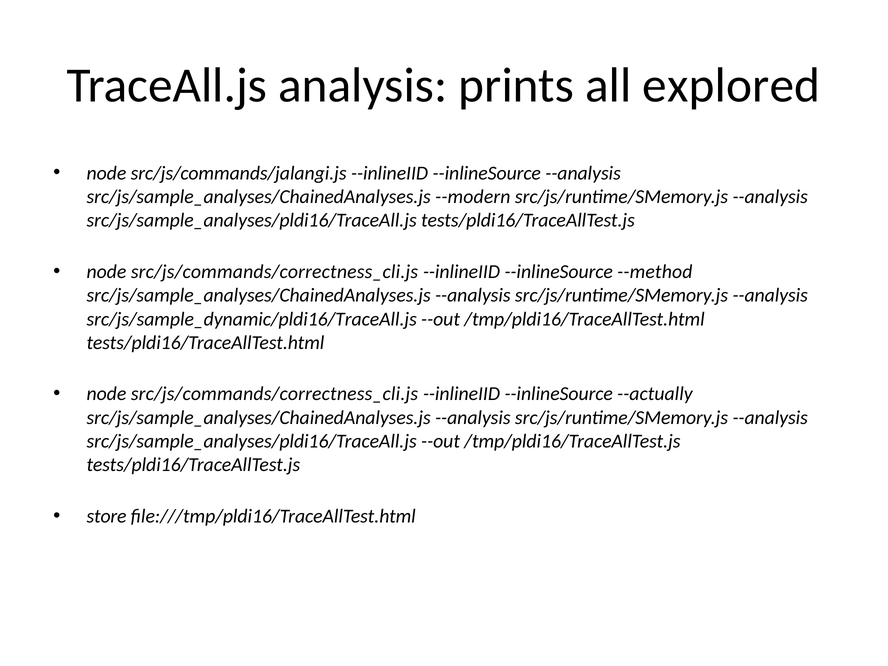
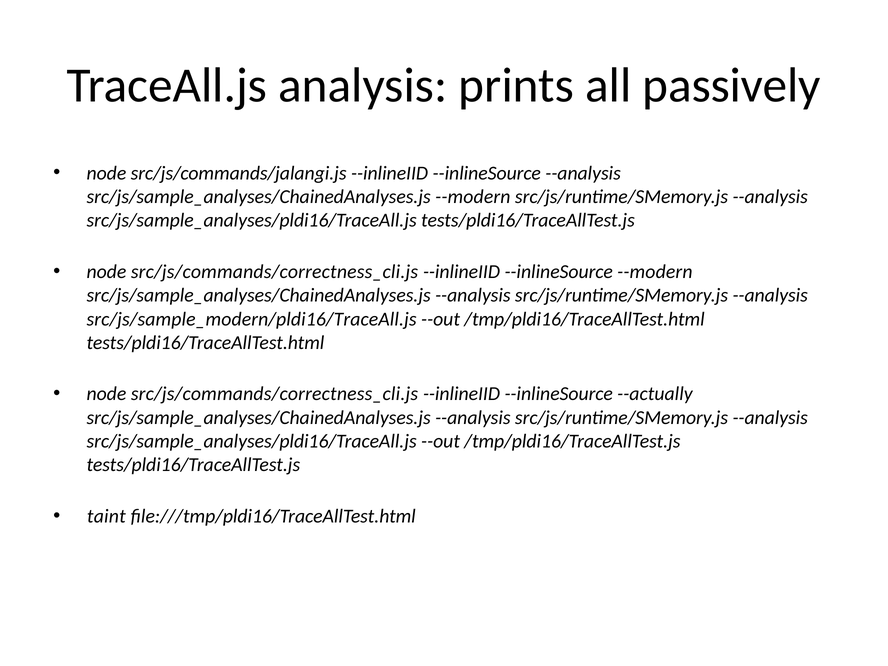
explored: explored -> passively
--inlineSource --method: --method -> --modern
src/js/sample_dynamic/pldi16/TraceAll.js: src/js/sample_dynamic/pldi16/TraceAll.js -> src/js/sample_modern/pldi16/TraceAll.js
store: store -> taint
